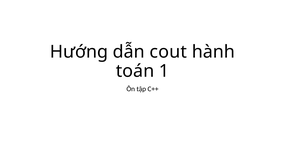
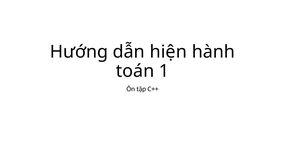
cout: cout -> hiện
